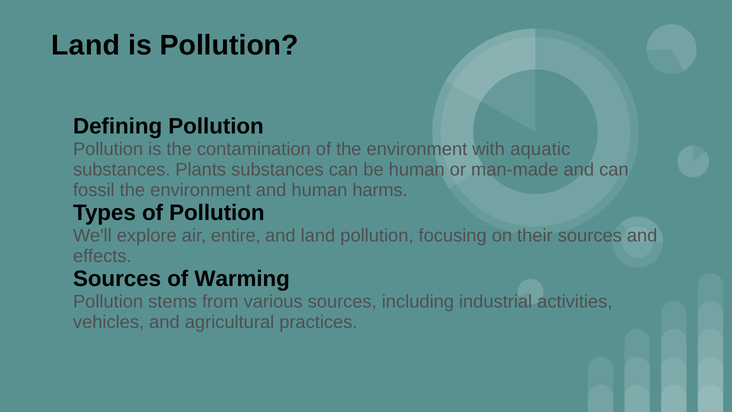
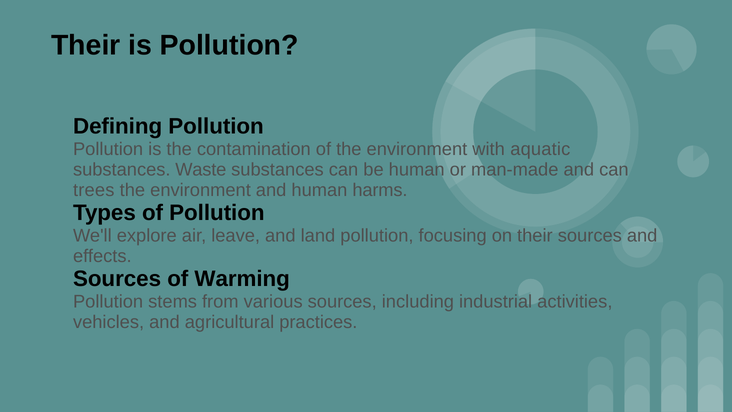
Land at (86, 46): Land -> Their
Plants: Plants -> Waste
fossil: fossil -> trees
entire: entire -> leave
